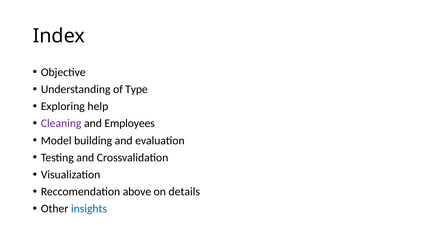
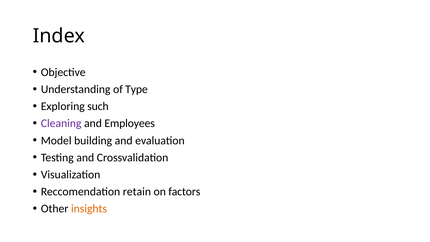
help: help -> such
above: above -> retain
details: details -> factors
insights colour: blue -> orange
